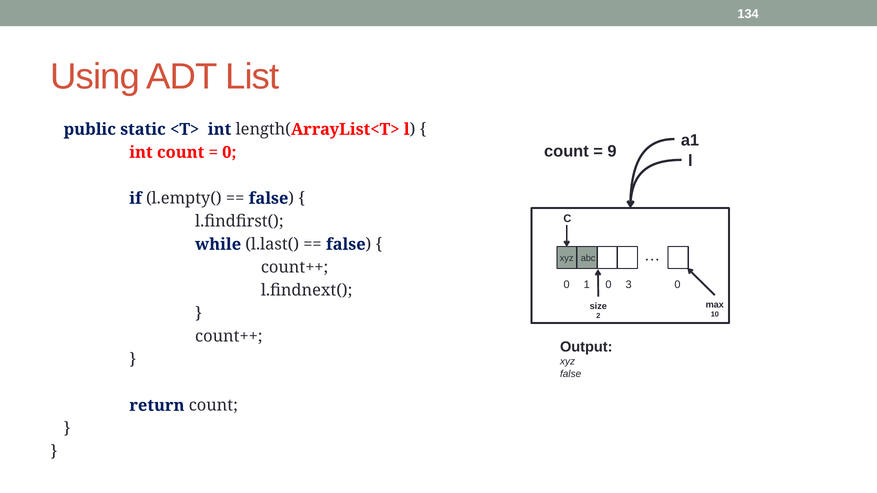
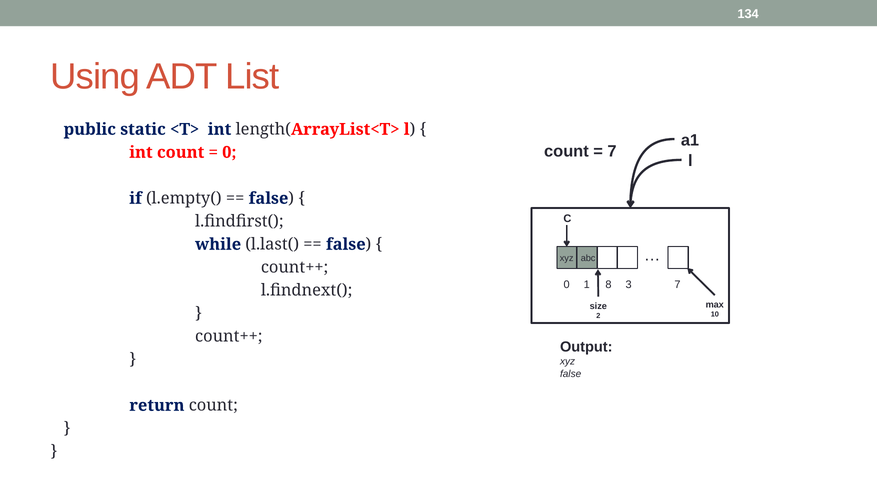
9 at (612, 151): 9 -> 7
1 0: 0 -> 8
3 0: 0 -> 7
